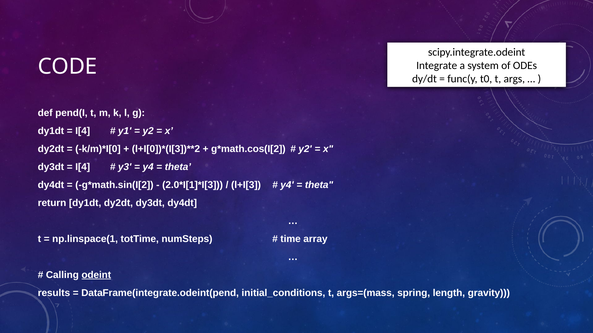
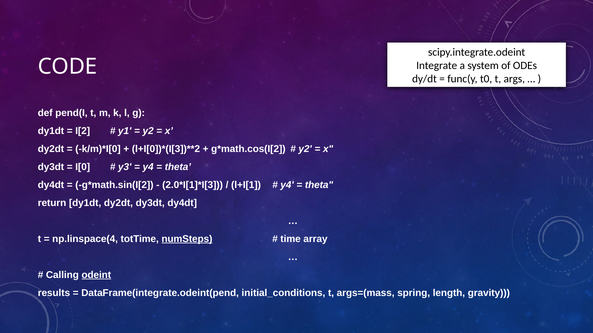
I[4 at (83, 131): I[4 -> I[2
I[4 at (83, 167): I[4 -> I[0
l+I[3: l+I[3 -> l+I[1
np.linspace(1: np.linspace(1 -> np.linspace(4
numSteps underline: none -> present
